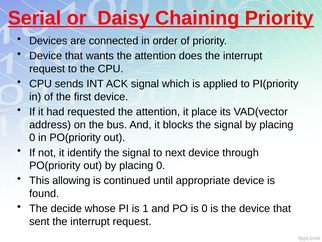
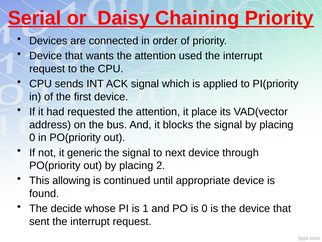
does: does -> used
identify: identify -> generic
out by placing 0: 0 -> 2
